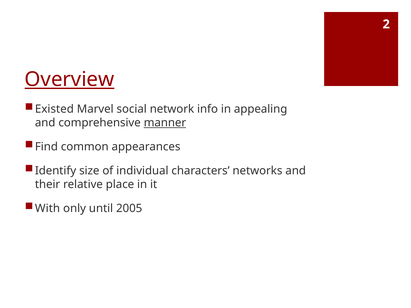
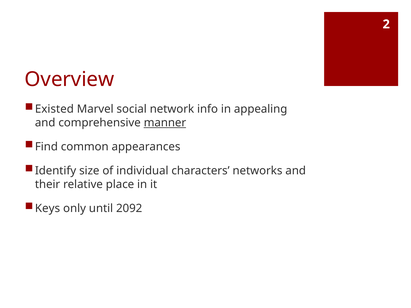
Overview underline: present -> none
With: With -> Keys
2005: 2005 -> 2092
